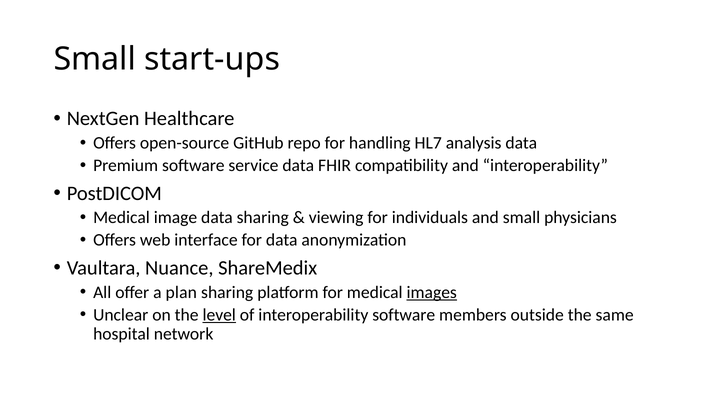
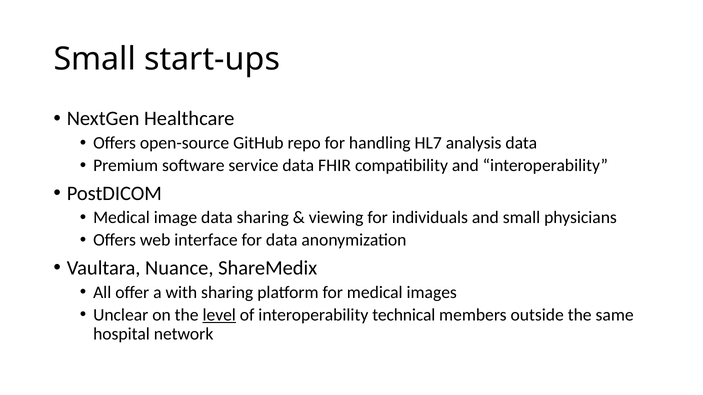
plan: plan -> with
images underline: present -> none
interoperability software: software -> technical
